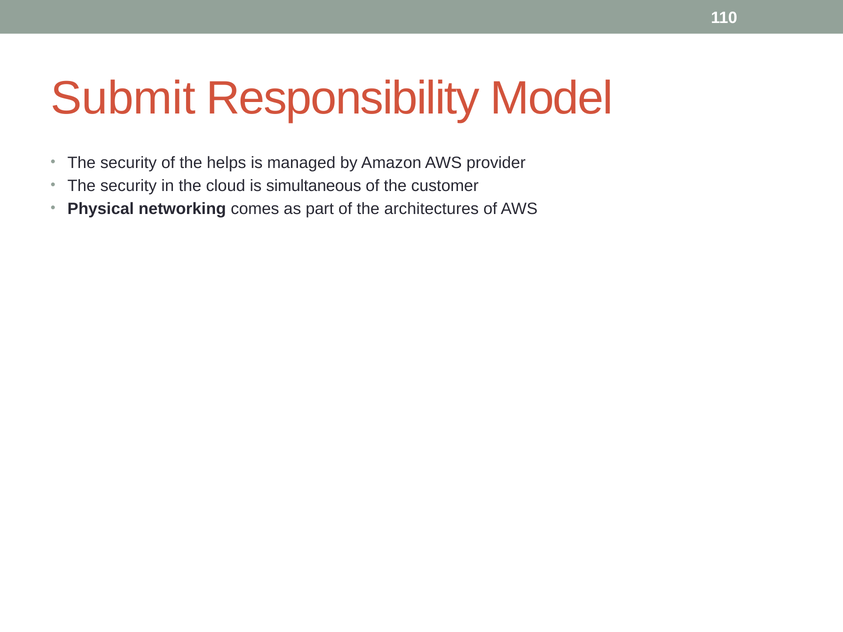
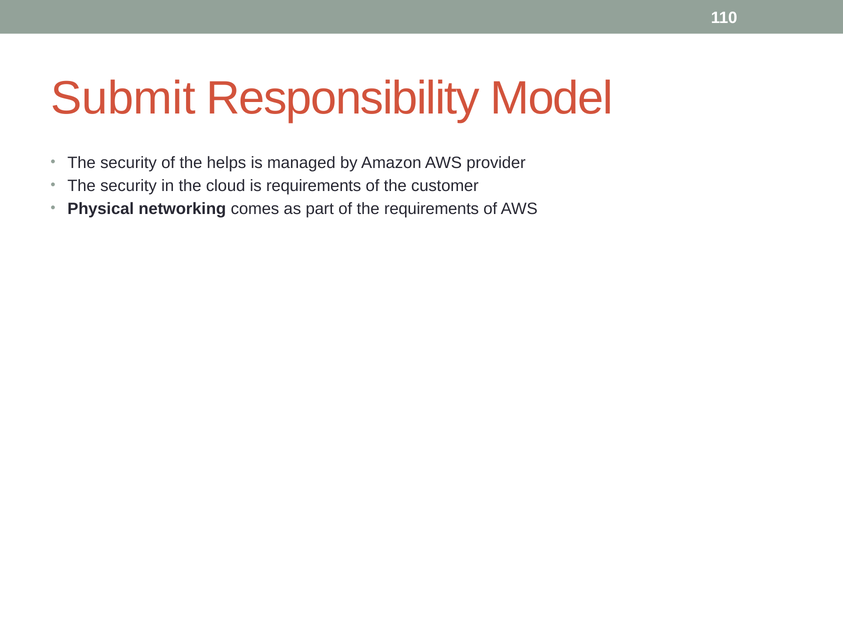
is simultaneous: simultaneous -> requirements
the architectures: architectures -> requirements
